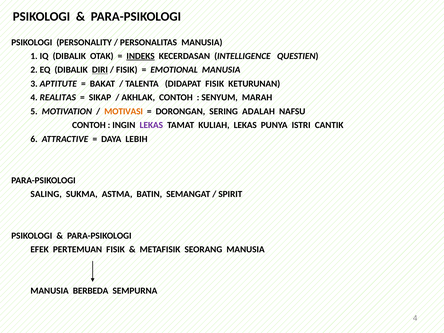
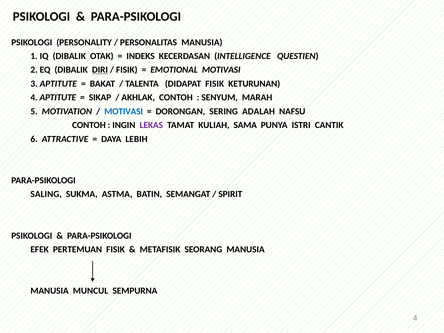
INDEKS underline: present -> none
EMOTIONAL MANUSIA: MANUSIA -> MOTIVASI
4 REALITAS: REALITAS -> APTITUTE
MOTIVASI at (124, 111) colour: orange -> blue
KULIAH LEKAS: LEKAS -> SAMA
BERBEDA: BERBEDA -> MUNCUL
